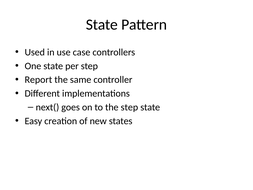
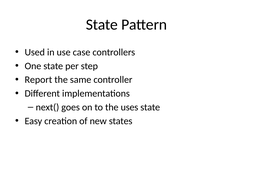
the step: step -> uses
